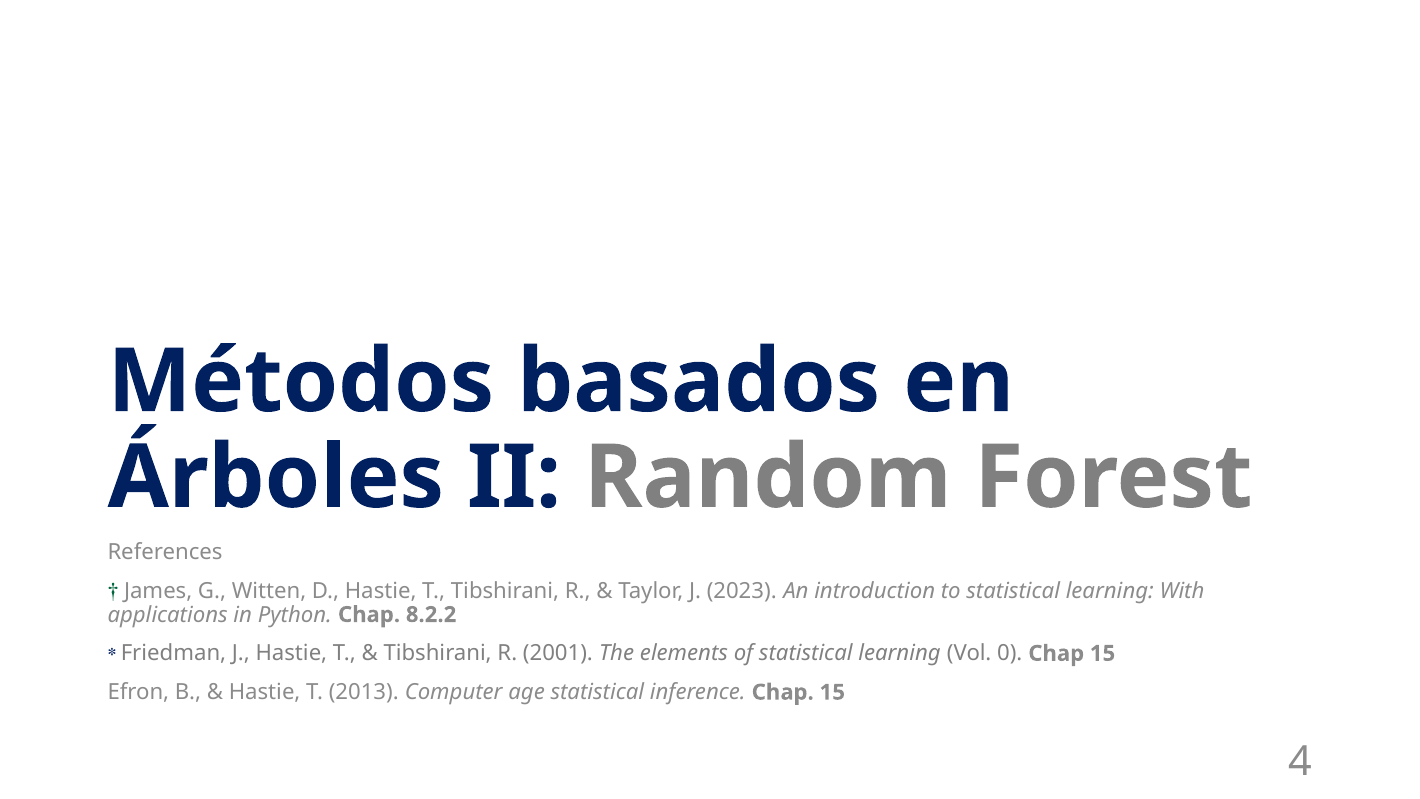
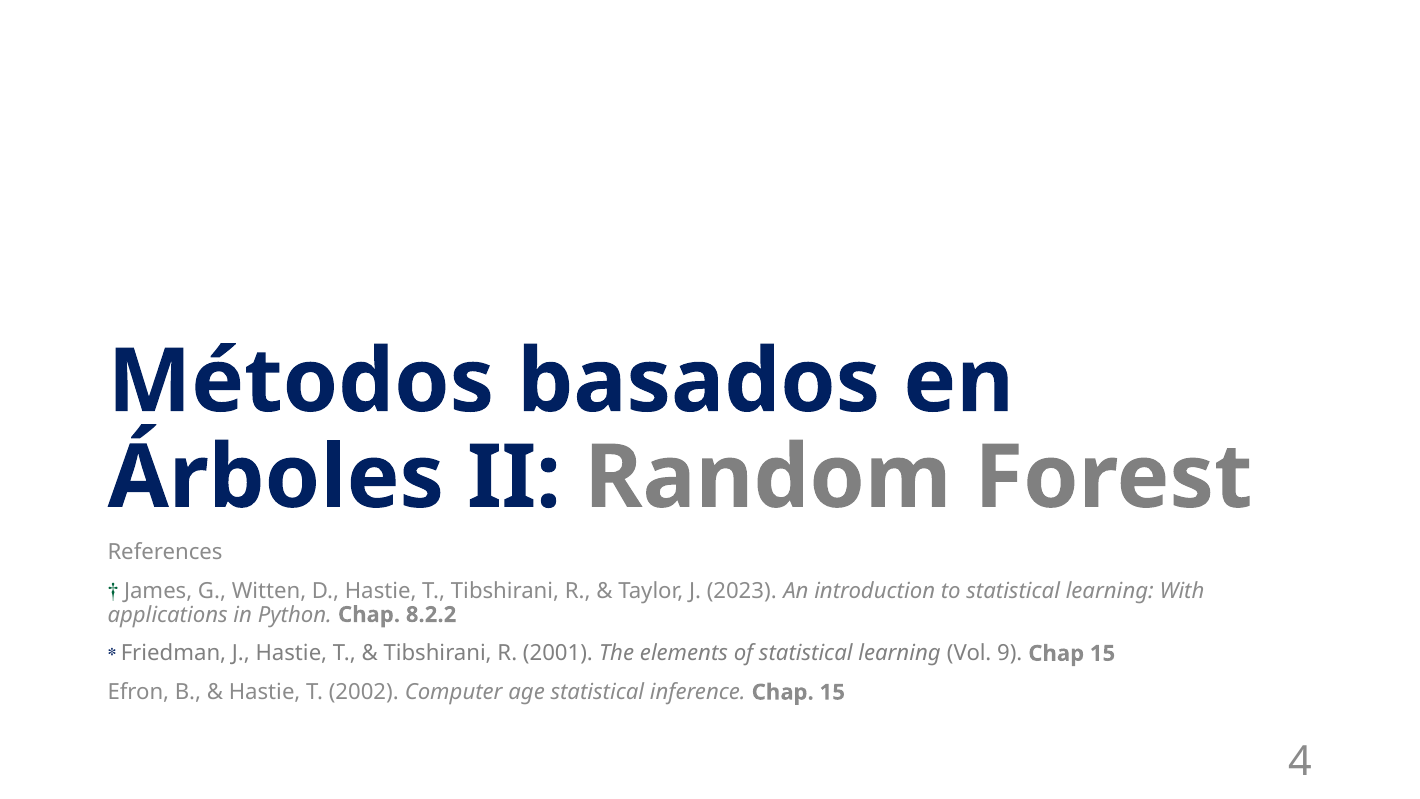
0: 0 -> 9
2013: 2013 -> 2002
